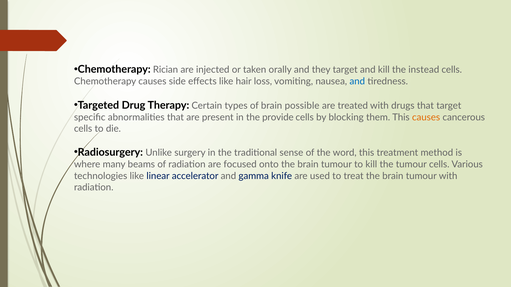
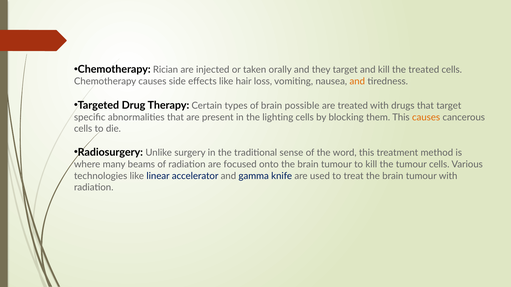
the instead: instead -> treated
and at (357, 82) colour: blue -> orange
provide: provide -> lighting
